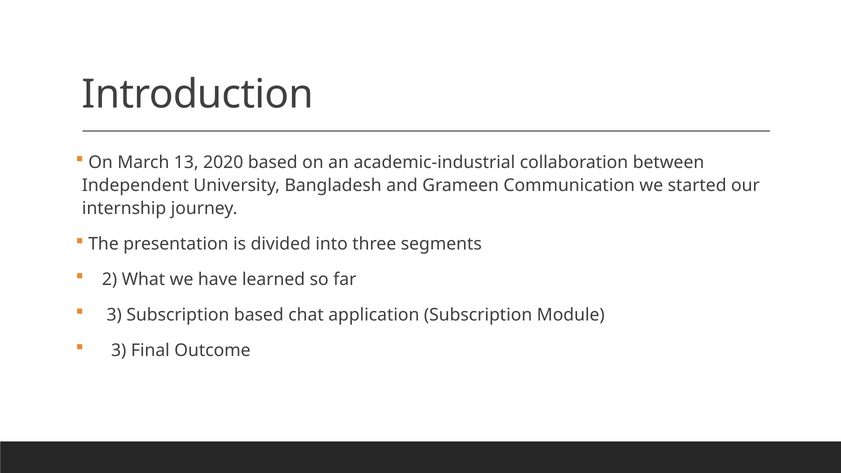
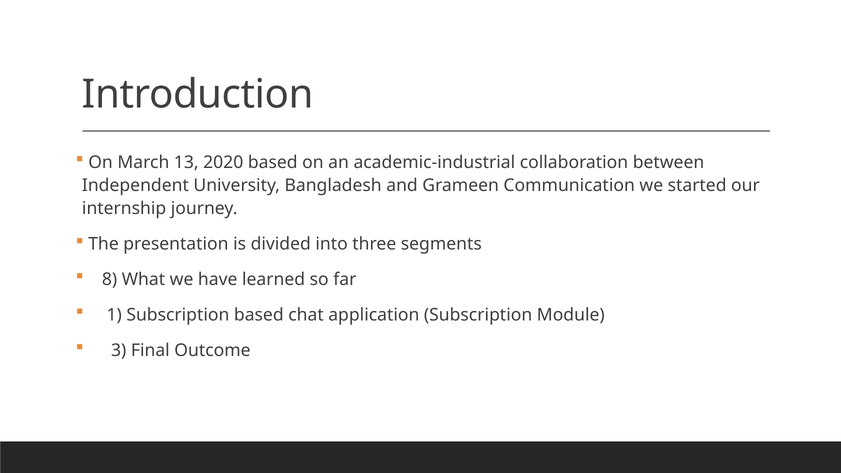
2: 2 -> 8
3 at (114, 315): 3 -> 1
